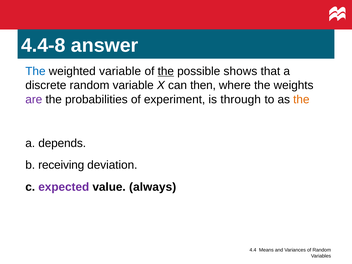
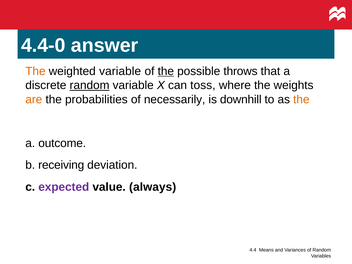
4.4-8: 4.4-8 -> 4.4-0
The at (35, 71) colour: blue -> orange
shows: shows -> throws
random at (90, 85) underline: none -> present
then: then -> toss
are colour: purple -> orange
experiment: experiment -> necessarily
through: through -> downhill
depends: depends -> outcome
